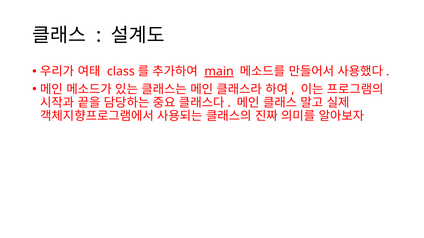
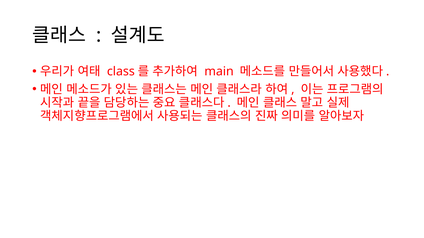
main underline: present -> none
